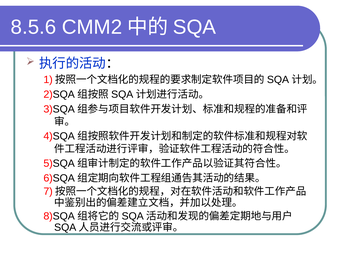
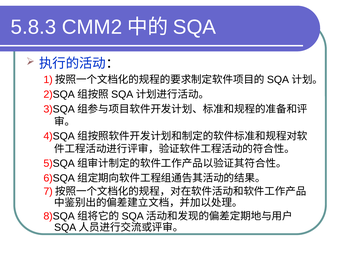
8.5.6: 8.5.6 -> 5.8.3
